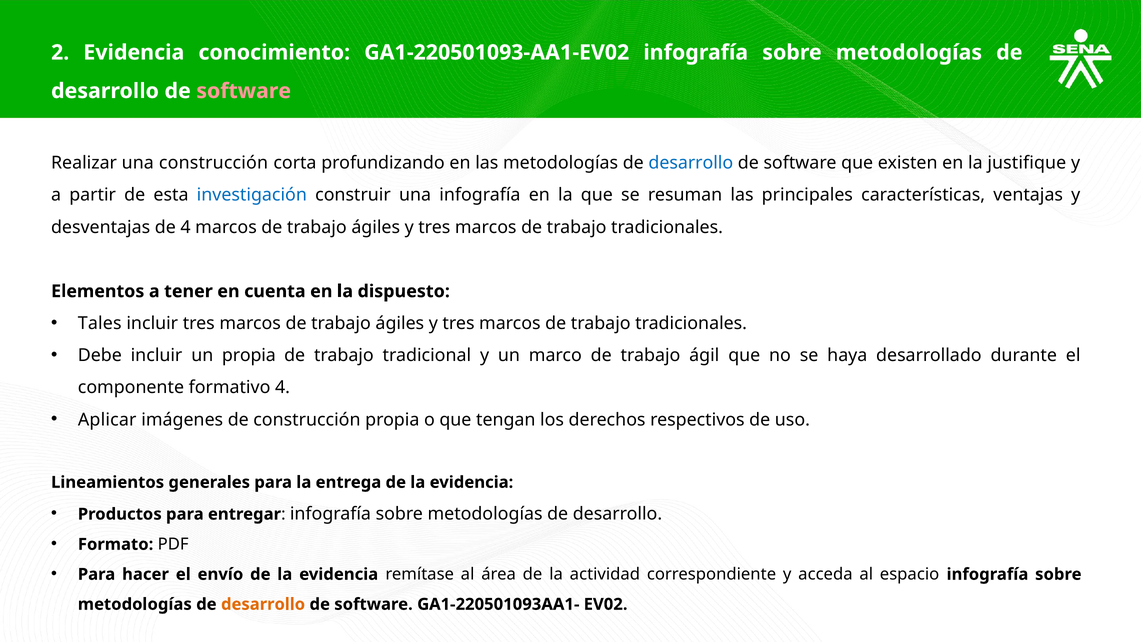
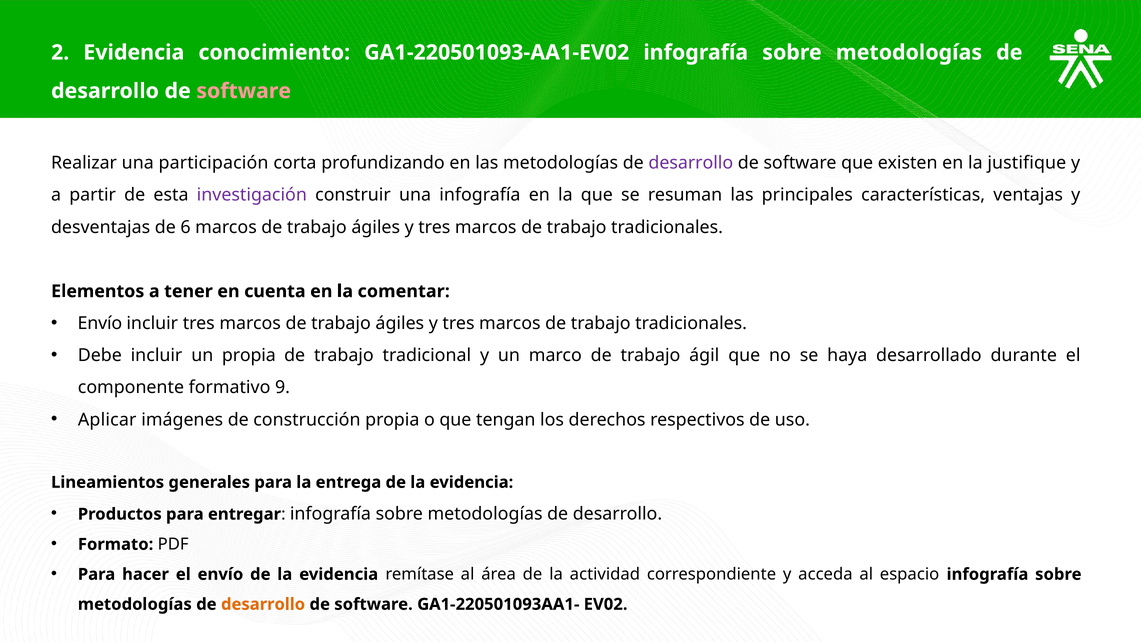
una construcción: construcción -> participación
desarrollo at (691, 163) colour: blue -> purple
investigación colour: blue -> purple
de 4: 4 -> 6
dispuesto: dispuesto -> comentar
Tales at (100, 323): Tales -> Envío
formativo 4: 4 -> 9
